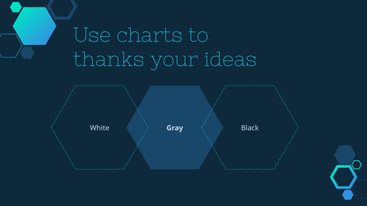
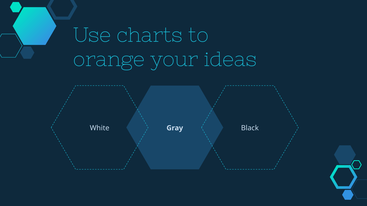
thanks: thanks -> orange
